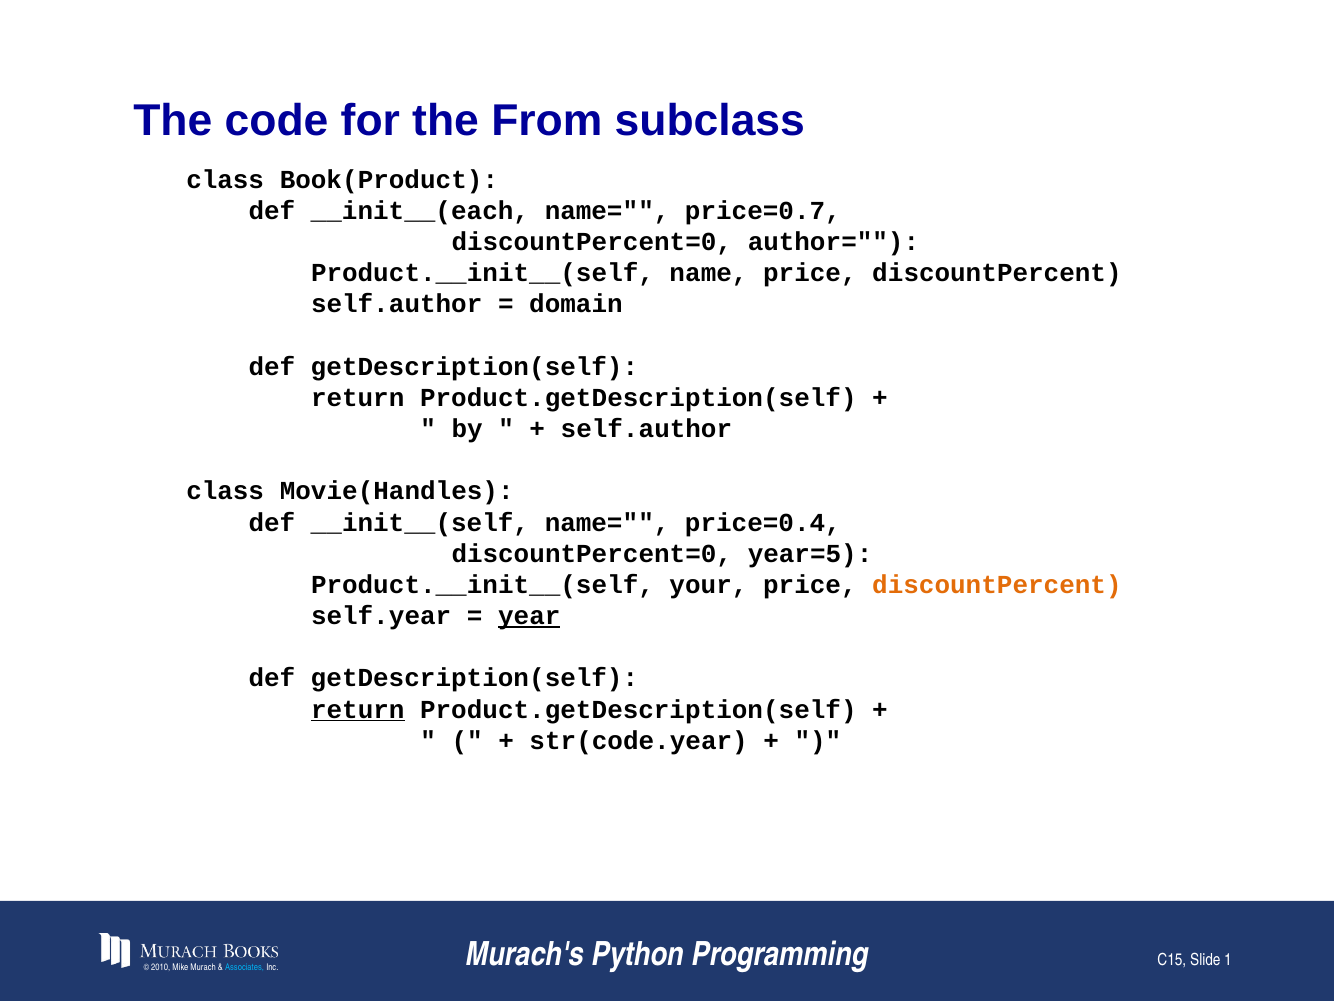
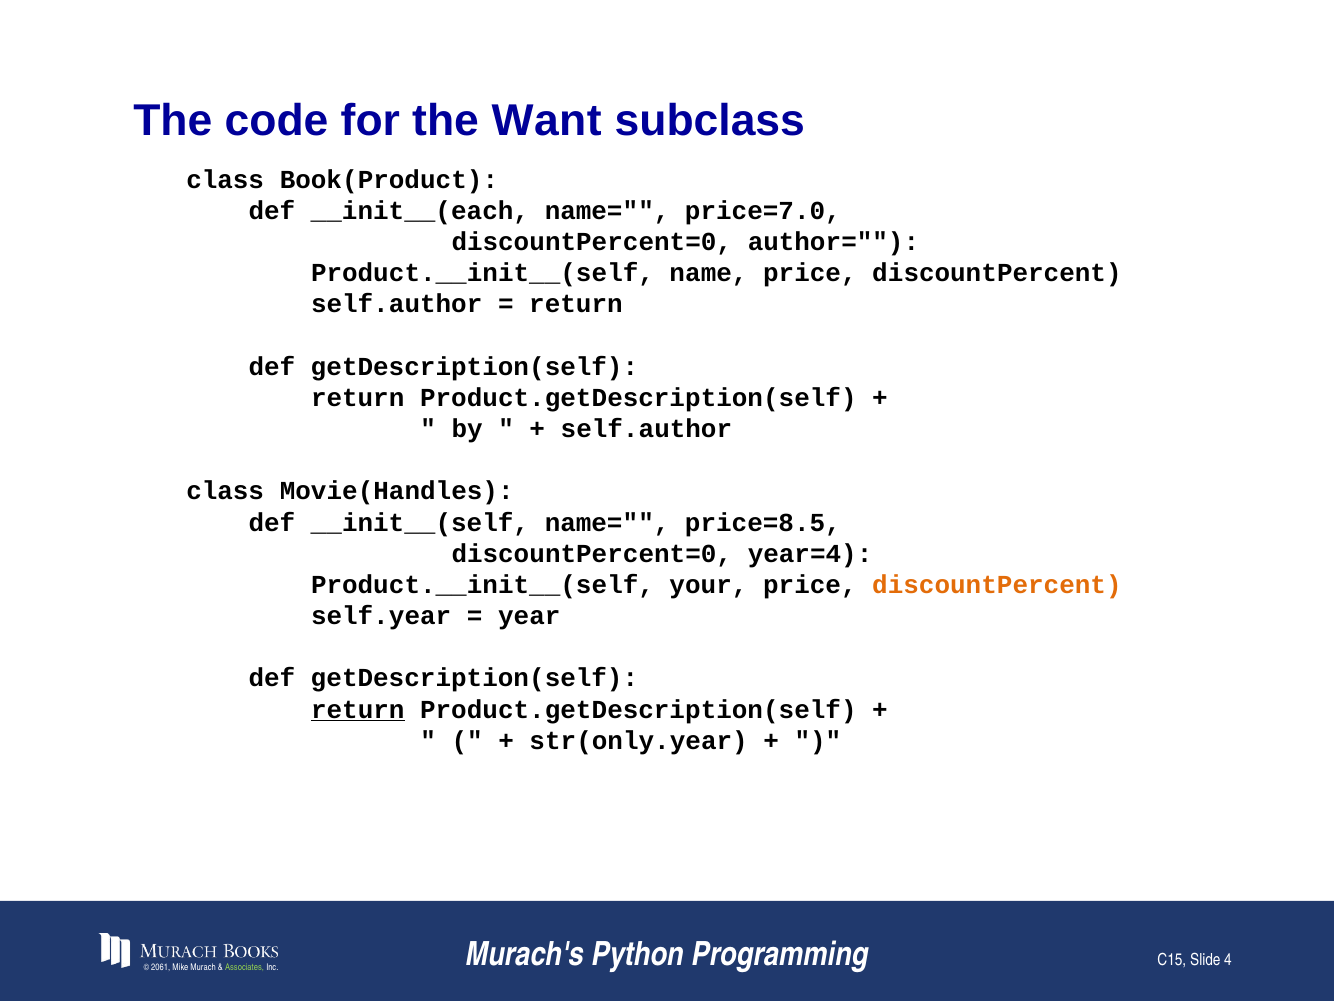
From: From -> Want
price=0.7: price=0.7 -> price=7.0
domain at (576, 304): domain -> return
price=0.4: price=0.4 -> price=8.5
year=5: year=5 -> year=4
year underline: present -> none
str(code.year: str(code.year -> str(only.year
2010: 2010 -> 2061
Associates colour: light blue -> light green
1: 1 -> 4
